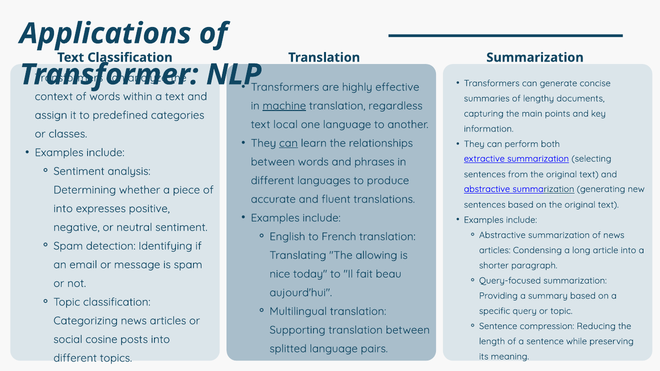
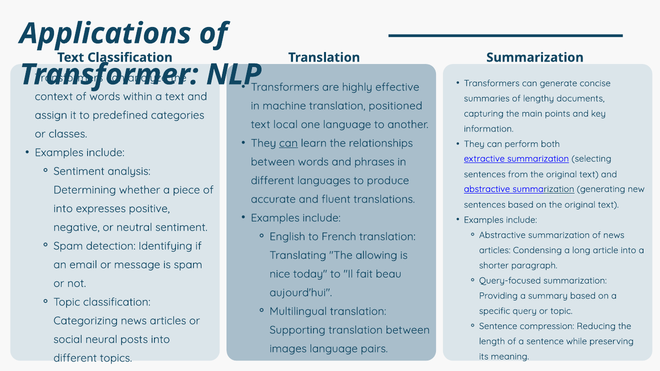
machine underline: present -> none
regardless: regardless -> positioned
cosine: cosine -> neural
splitted: splitted -> images
